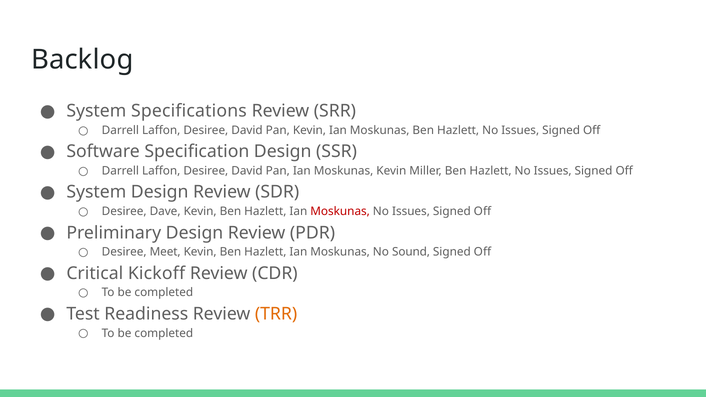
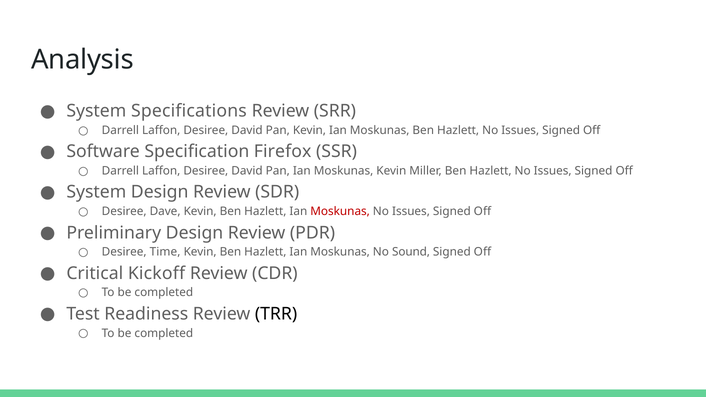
Backlog: Backlog -> Analysis
Specification Design: Design -> Firefox
Meet: Meet -> Time
TRR colour: orange -> black
